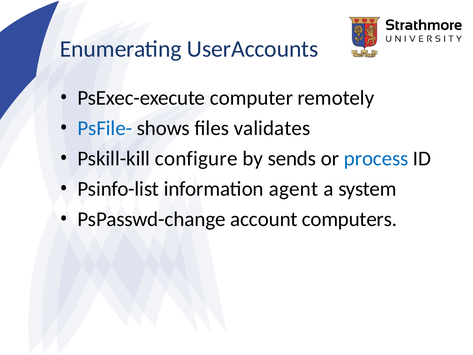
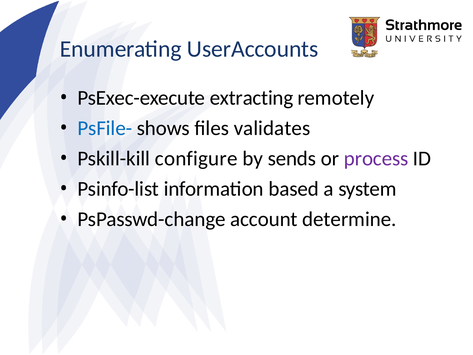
computer: computer -> extracting
process colour: blue -> purple
agent: agent -> based
computers: computers -> determine
